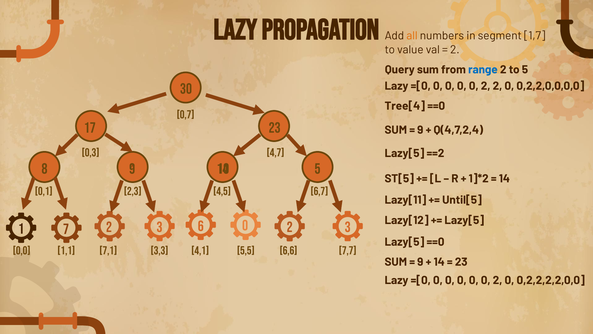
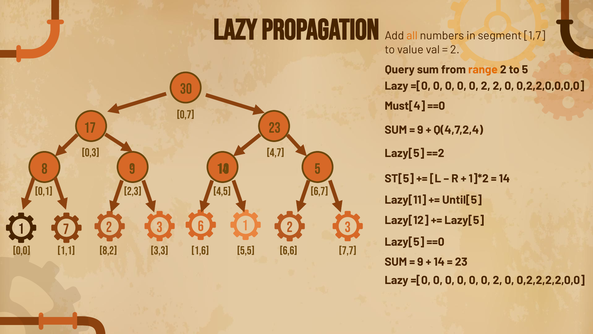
range colour: blue -> orange
Tree[4: Tree[4 -> Must[4
0 at (245, 225): 0 -> 1
7,1: 7,1 -> 8,2
4,1: 4,1 -> 1,6
